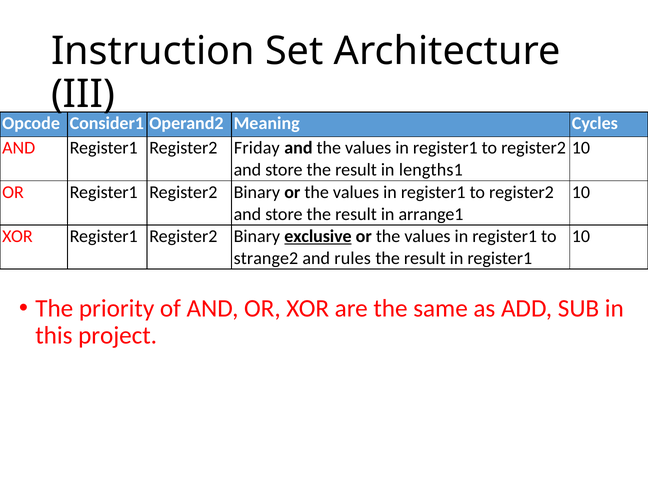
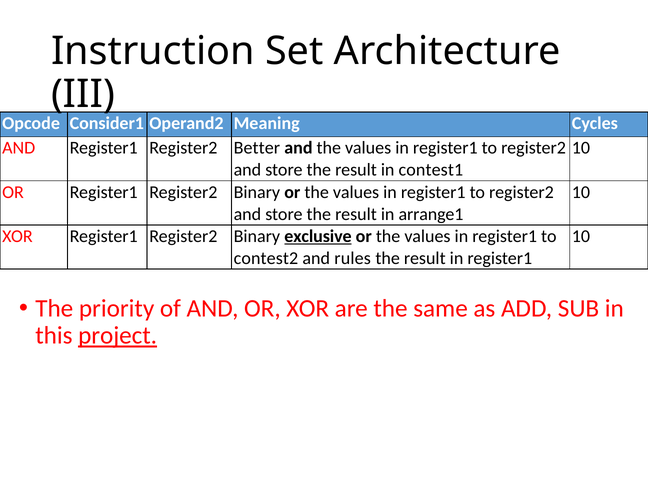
Friday: Friday -> Better
lengths1: lengths1 -> contest1
strange2: strange2 -> contest2
project underline: none -> present
